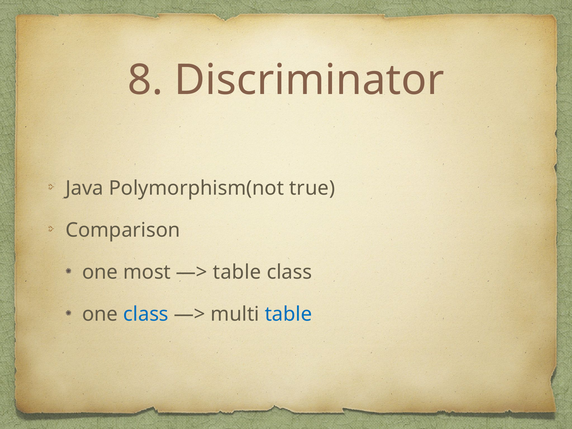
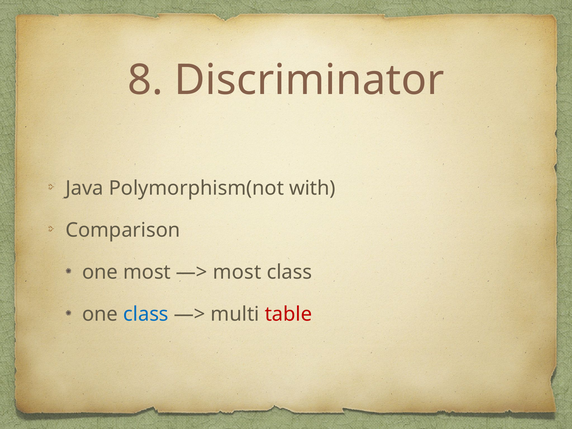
true: true -> with
table at (237, 272): table -> most
table at (288, 314) colour: blue -> red
